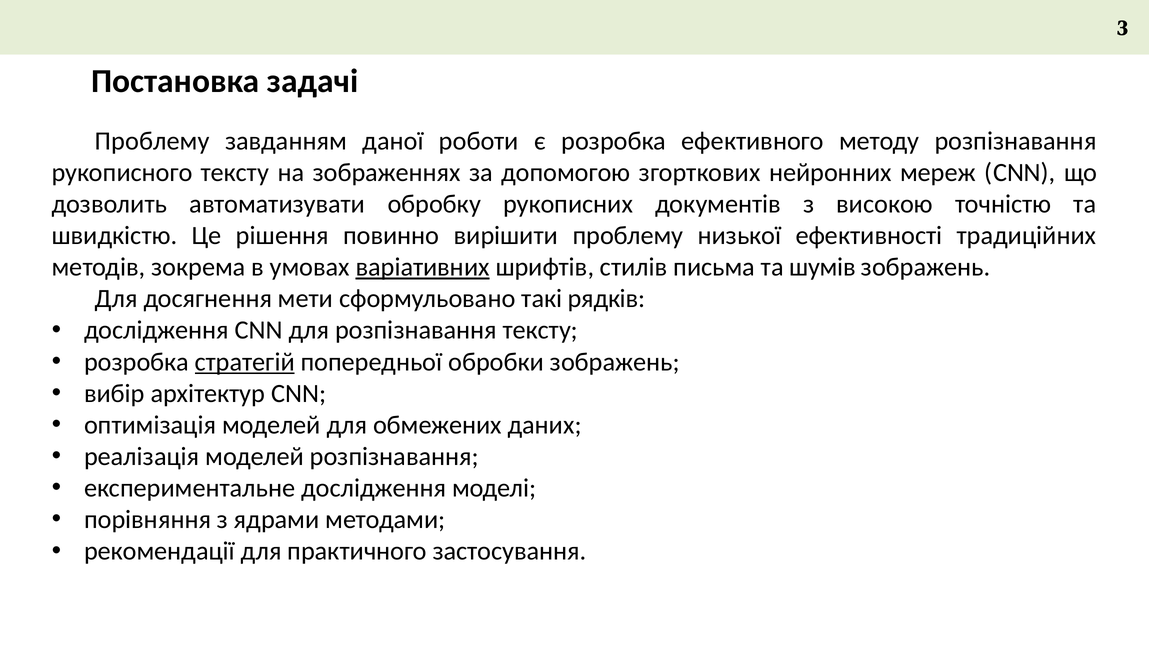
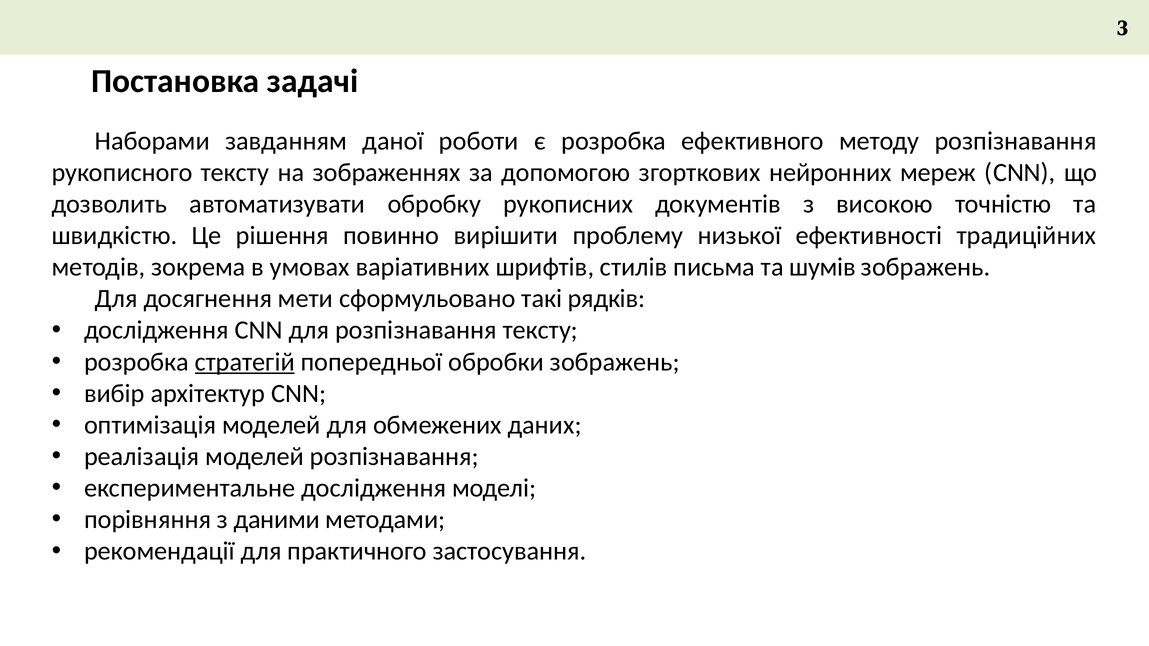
Проблему at (152, 141): Проблему -> Наборами
варіативних underline: present -> none
ядрами: ядрами -> даними
